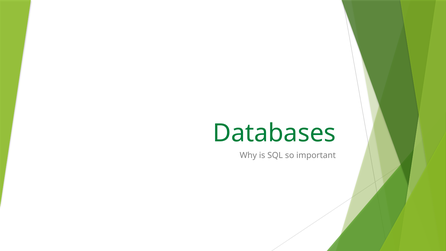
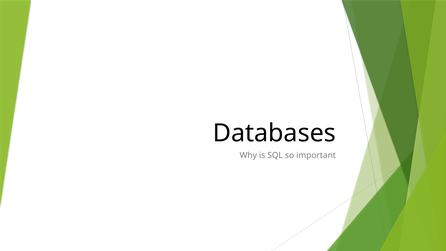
Databases colour: green -> black
